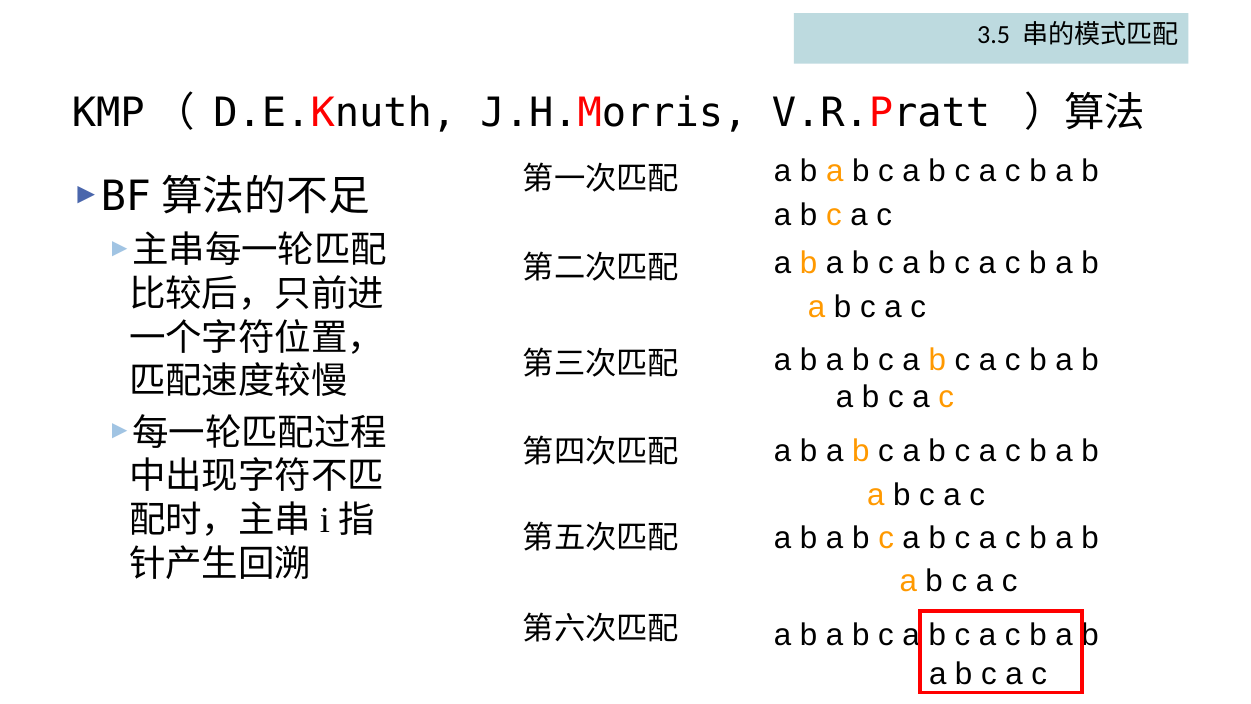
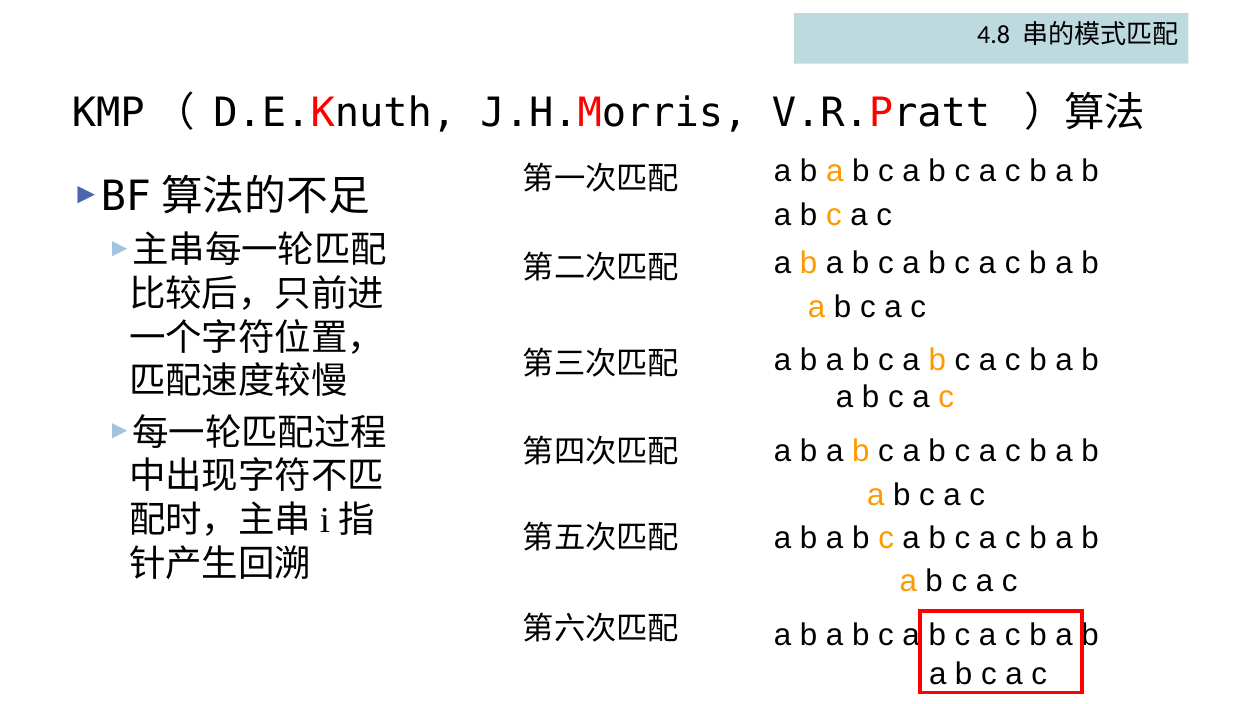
3.5: 3.5 -> 4.8
